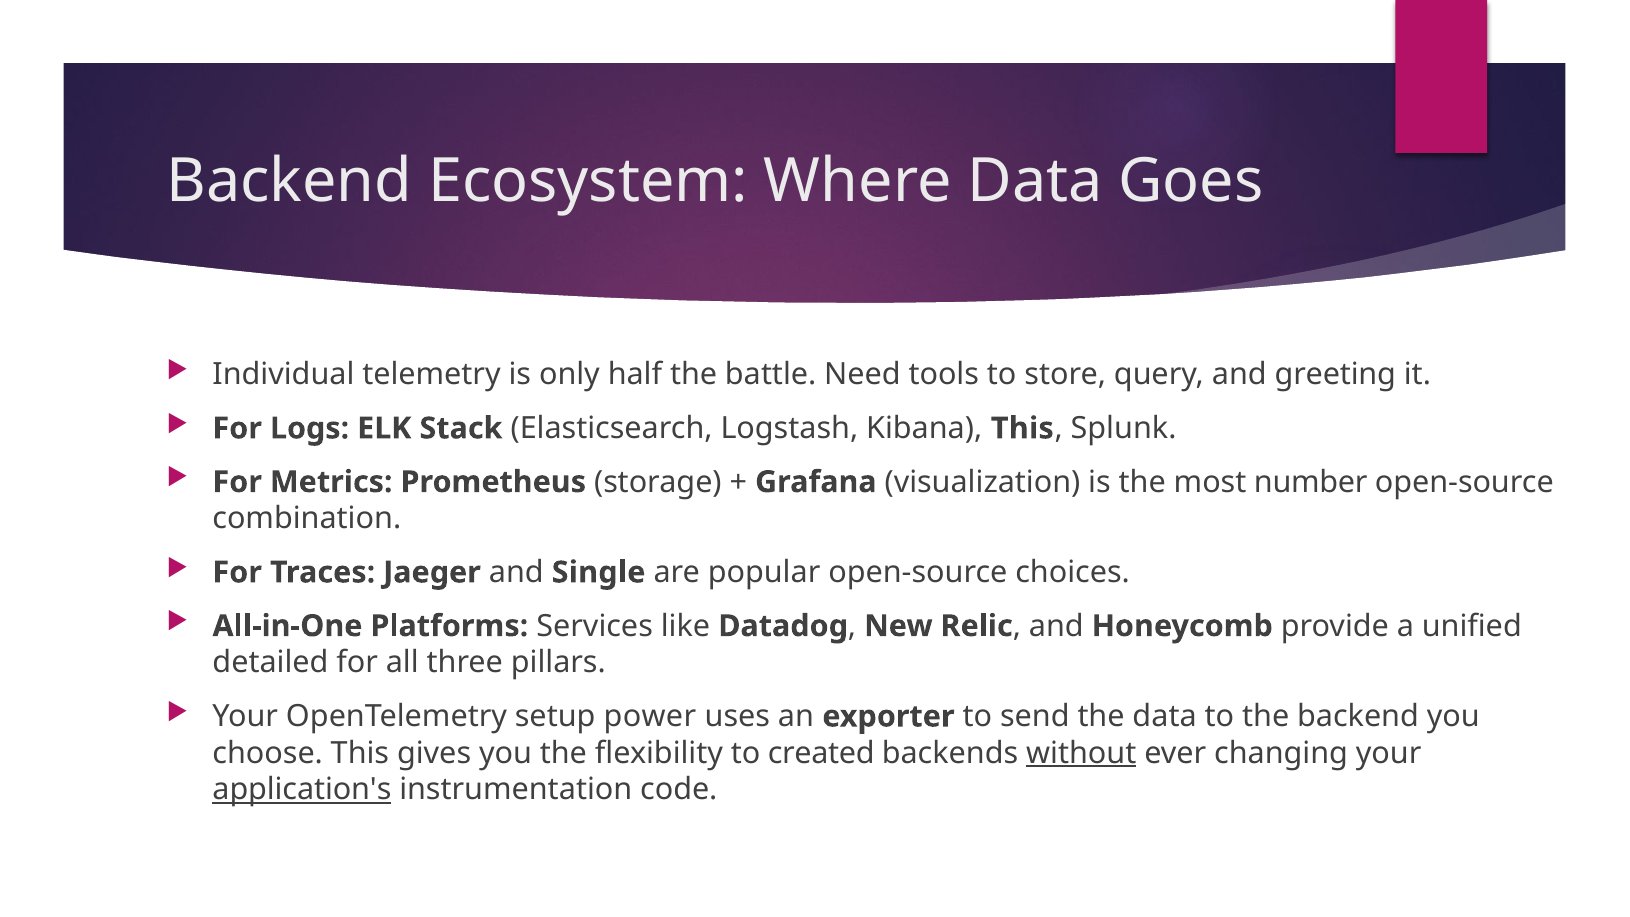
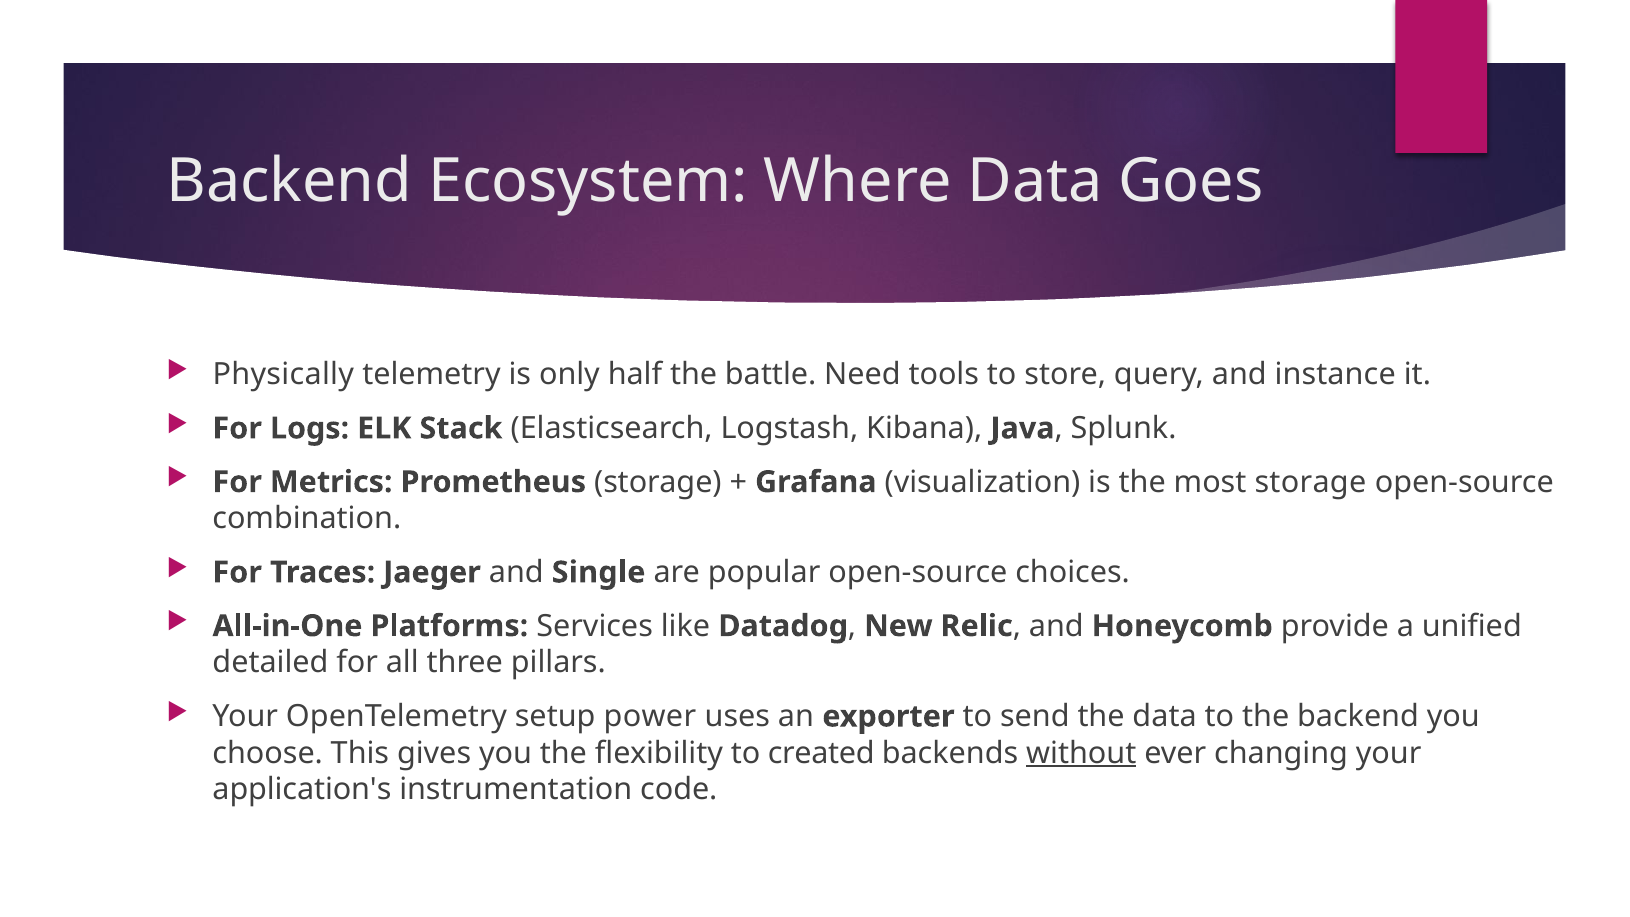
Individual: Individual -> Physically
greeting: greeting -> instance
Kibana This: This -> Java
most number: number -> storage
application's underline: present -> none
